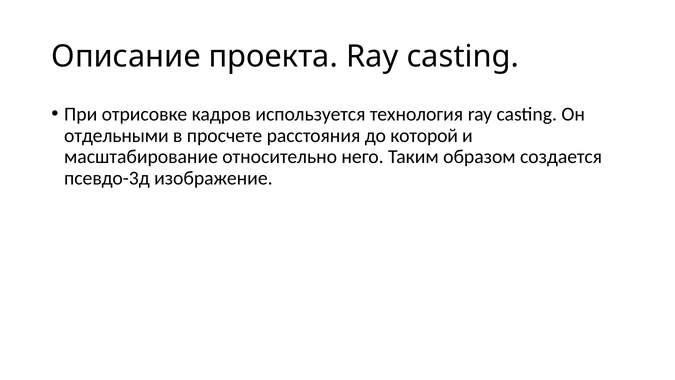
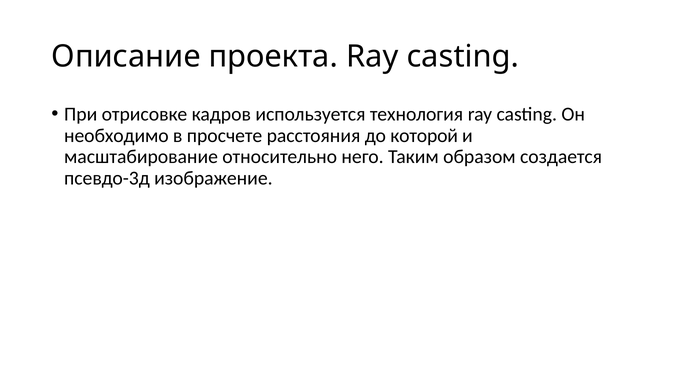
отдельными: отдельными -> необходимо
